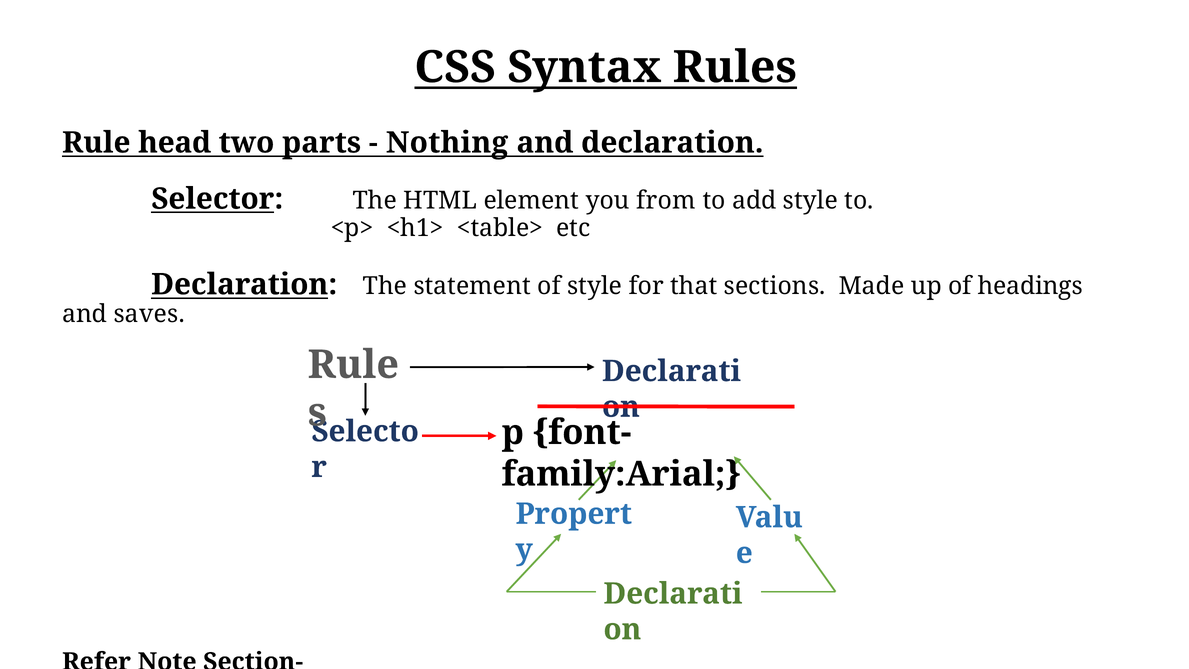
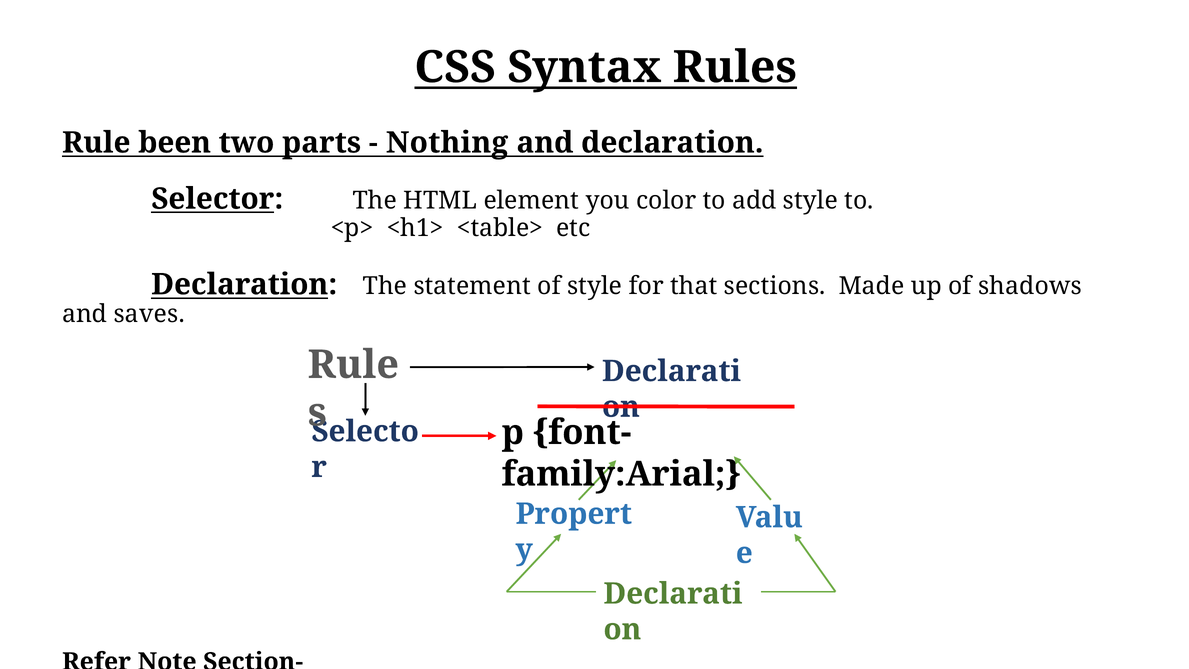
head: head -> been
from: from -> color
headings: headings -> shadows
